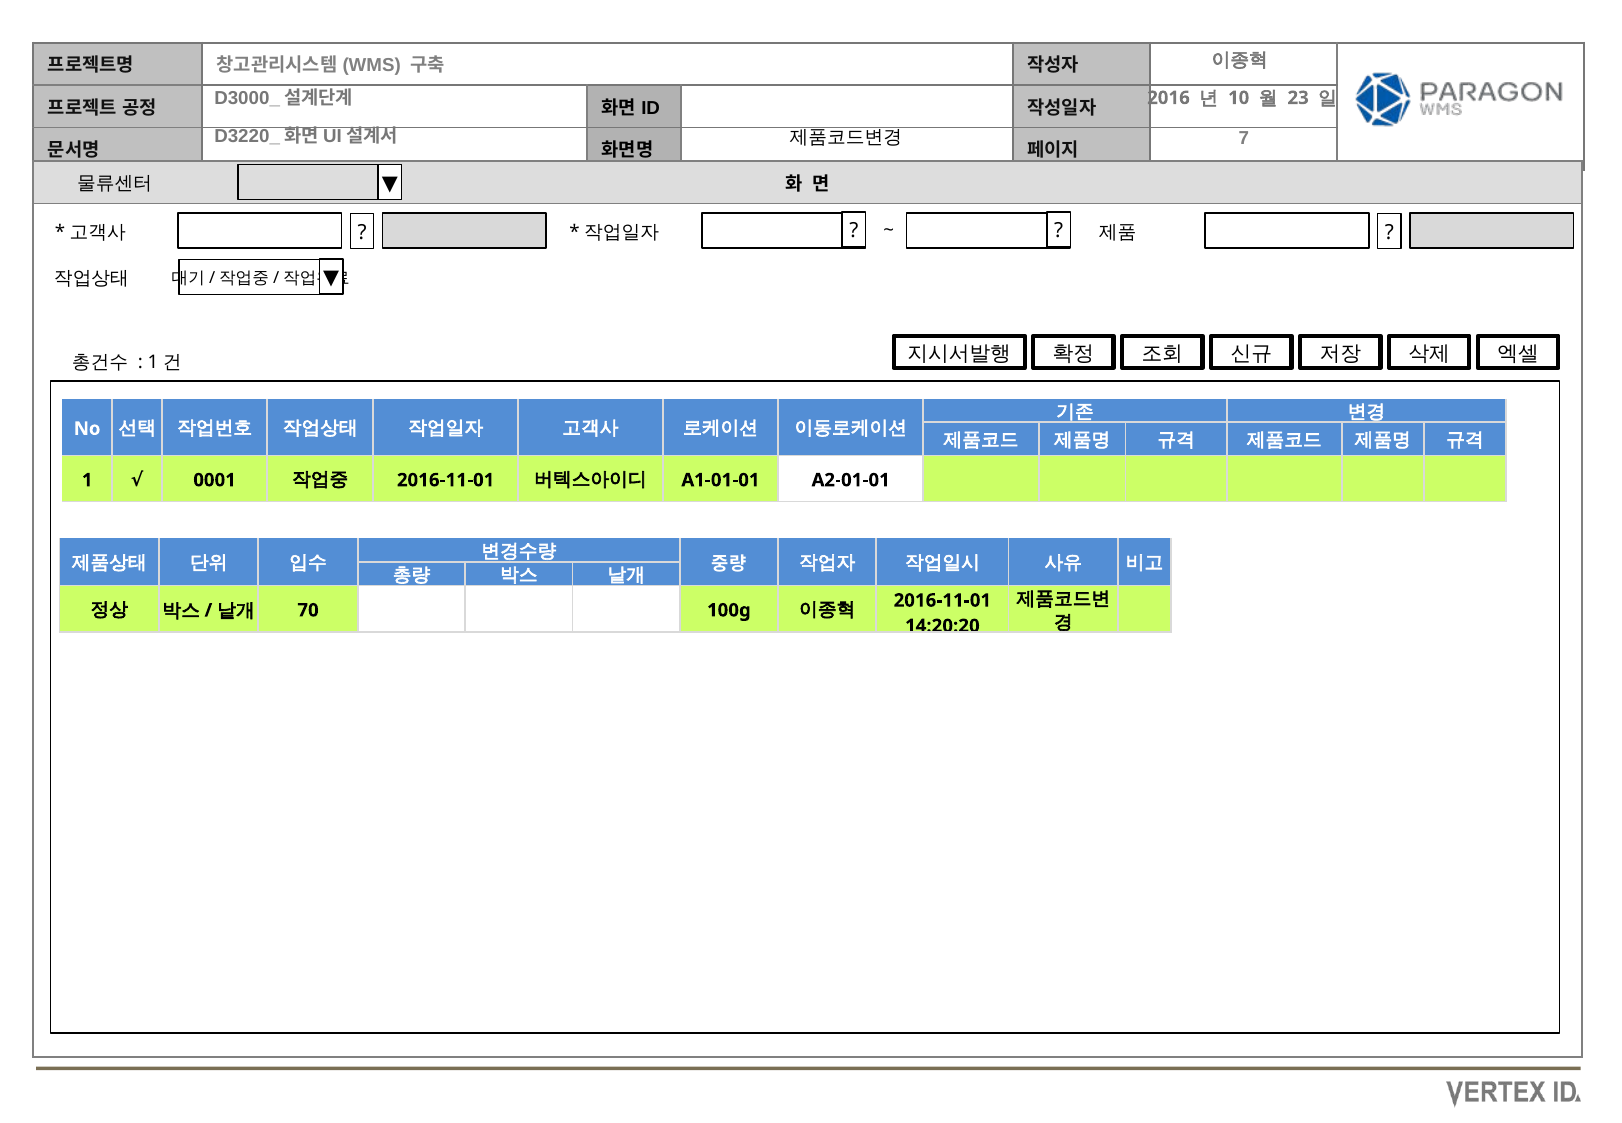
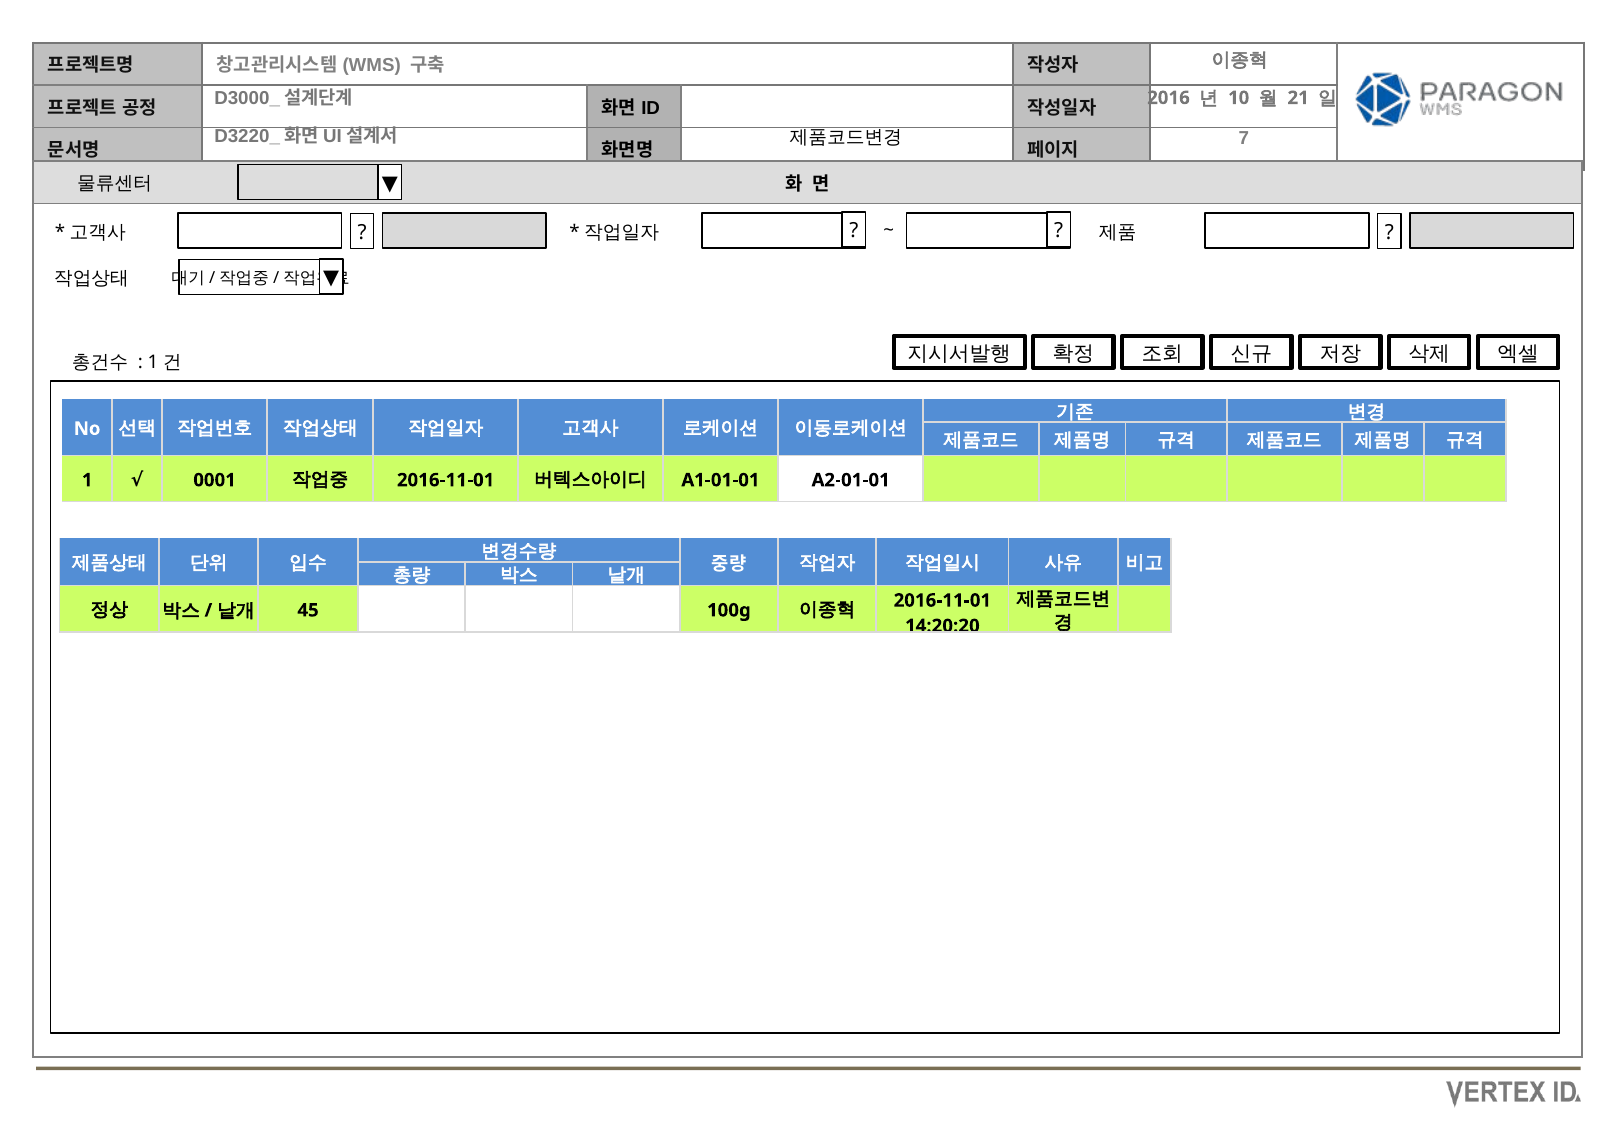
23: 23 -> 21
70: 70 -> 45
